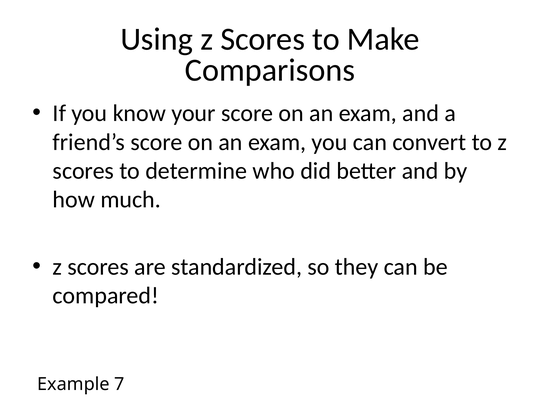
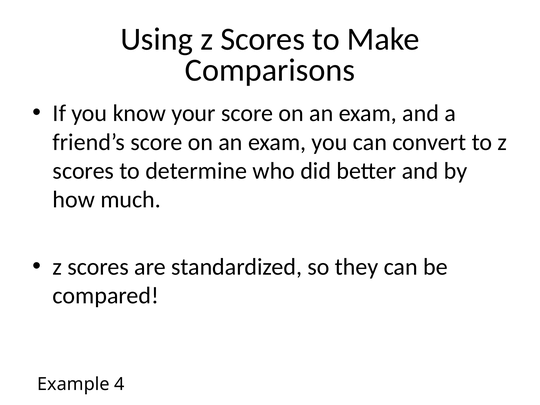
7: 7 -> 4
